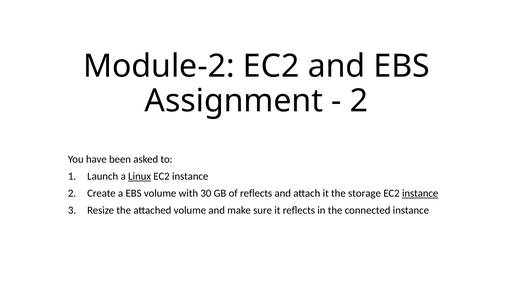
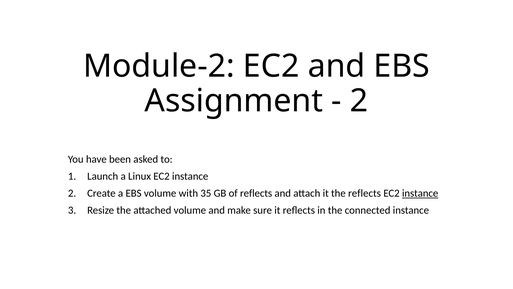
Linux underline: present -> none
30: 30 -> 35
the storage: storage -> reflects
